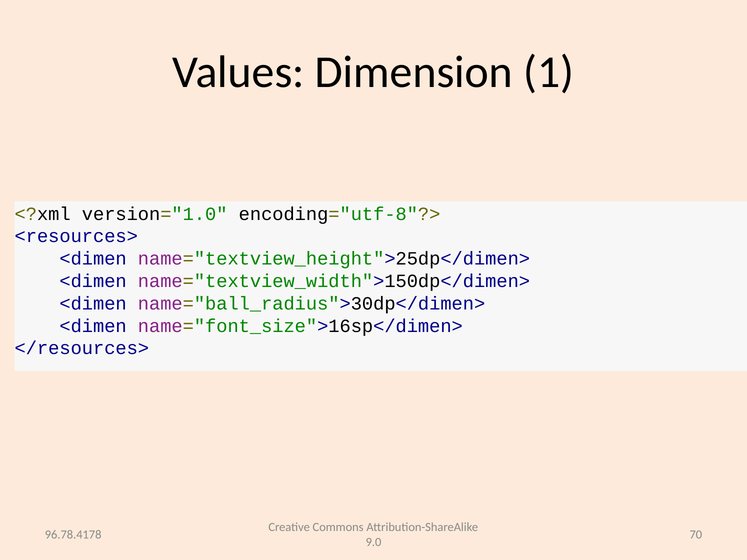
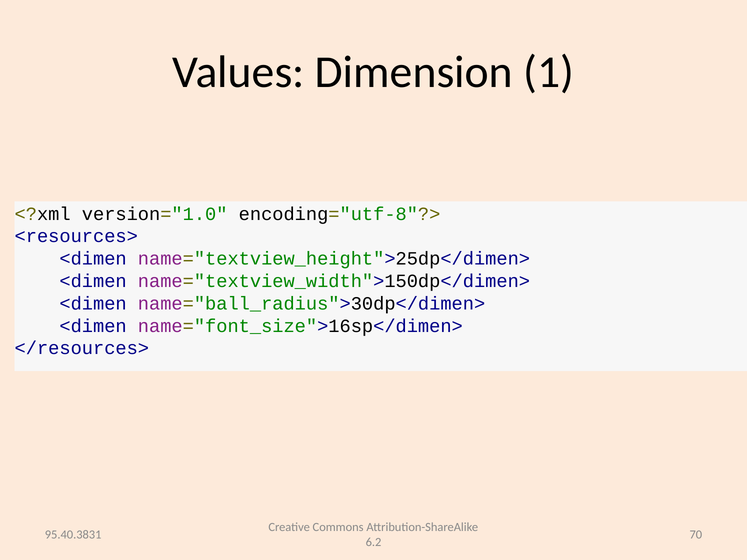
96.78.4178: 96.78.4178 -> 95.40.3831
9.0: 9.0 -> 6.2
